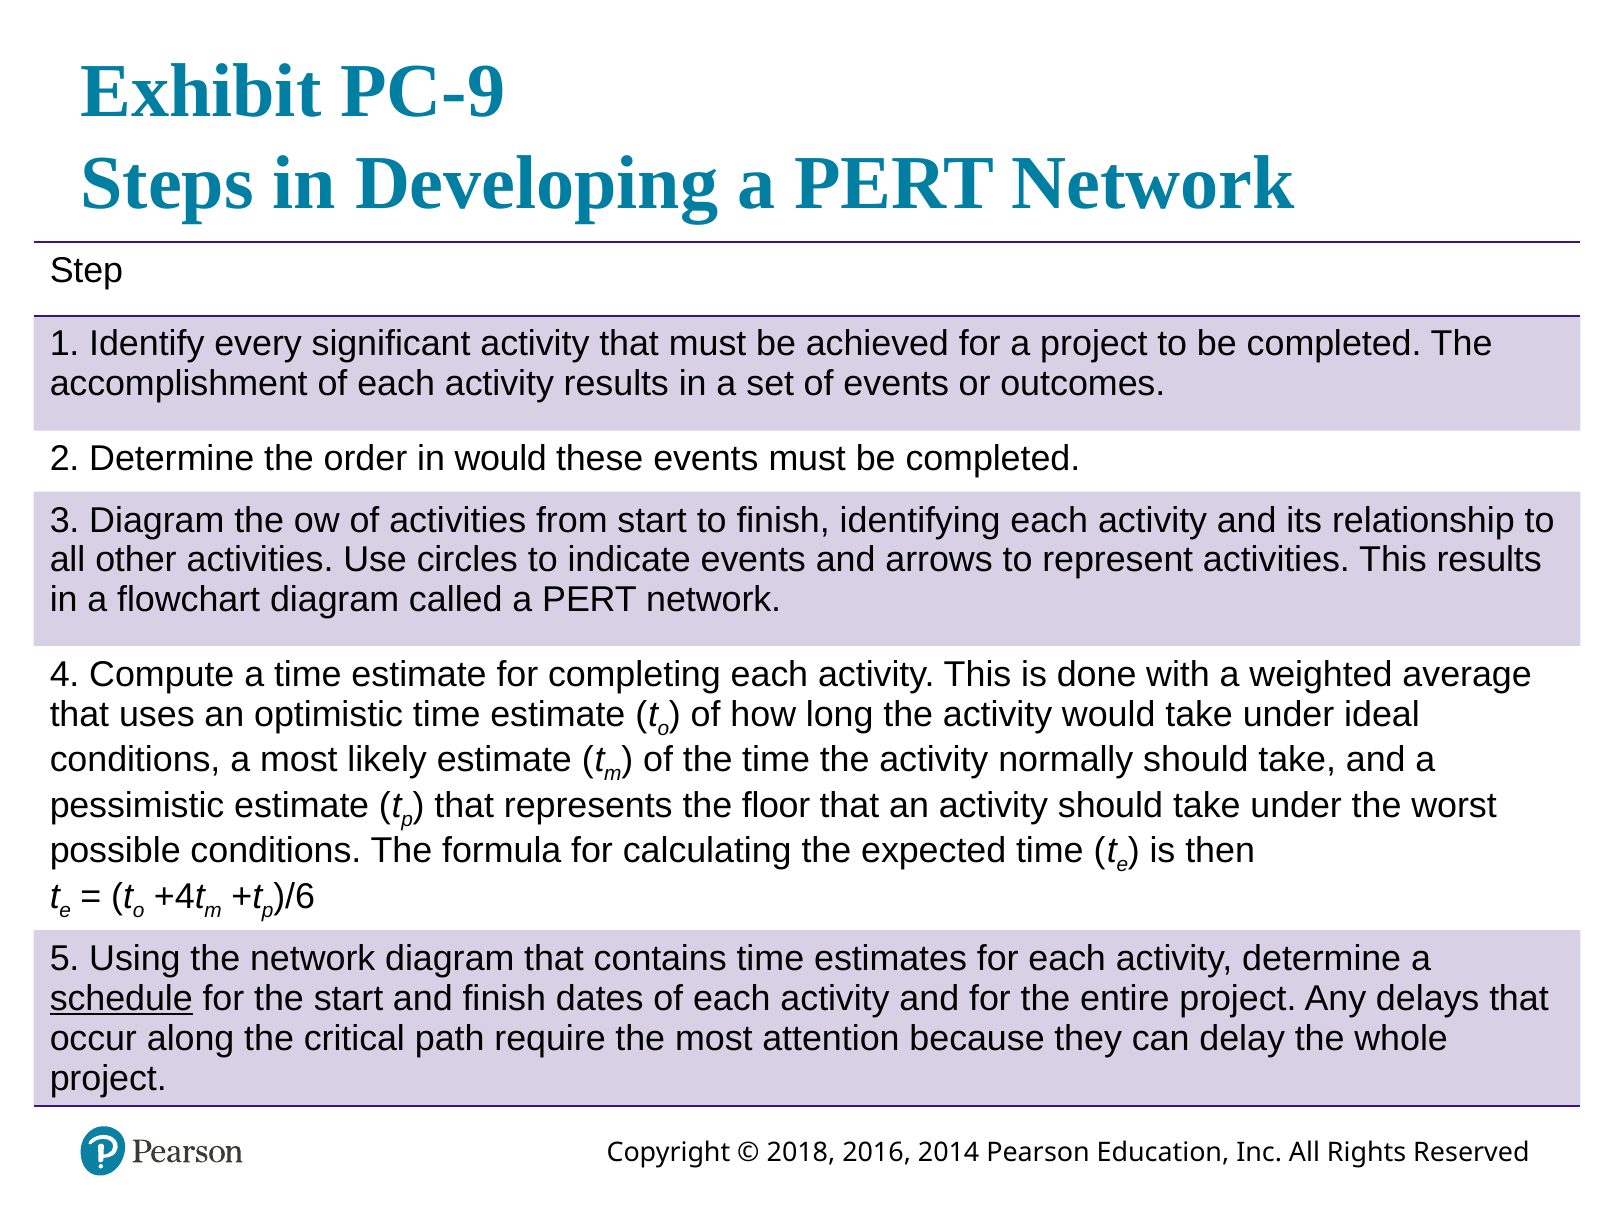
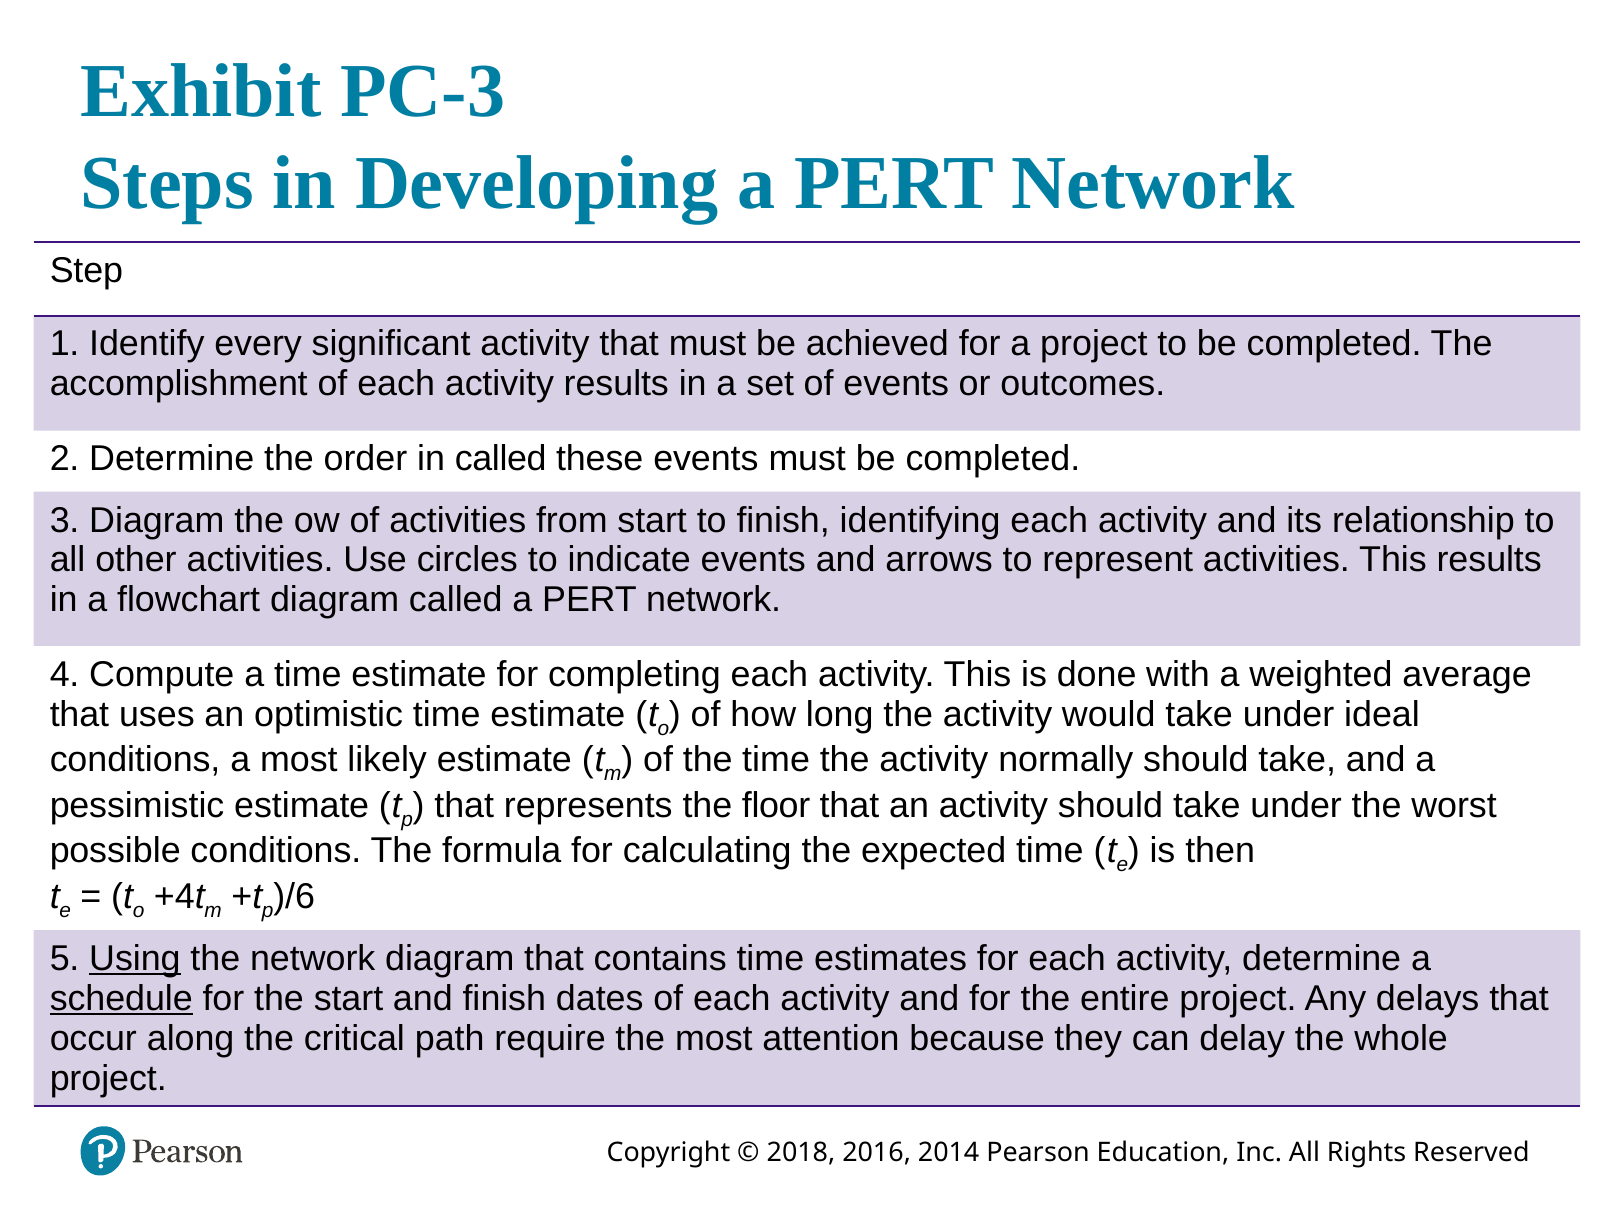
PC-9: PC-9 -> PC-3
in would: would -> called
Using underline: none -> present
